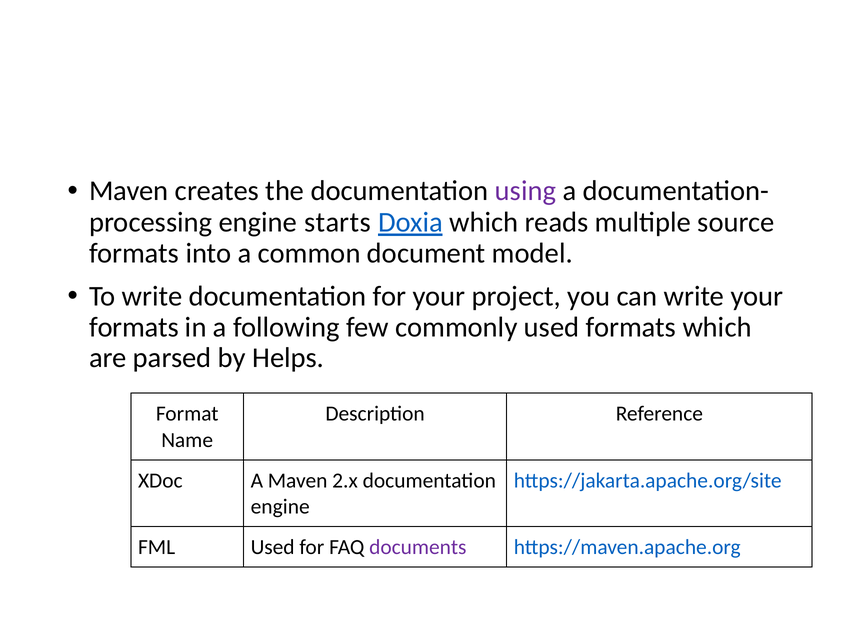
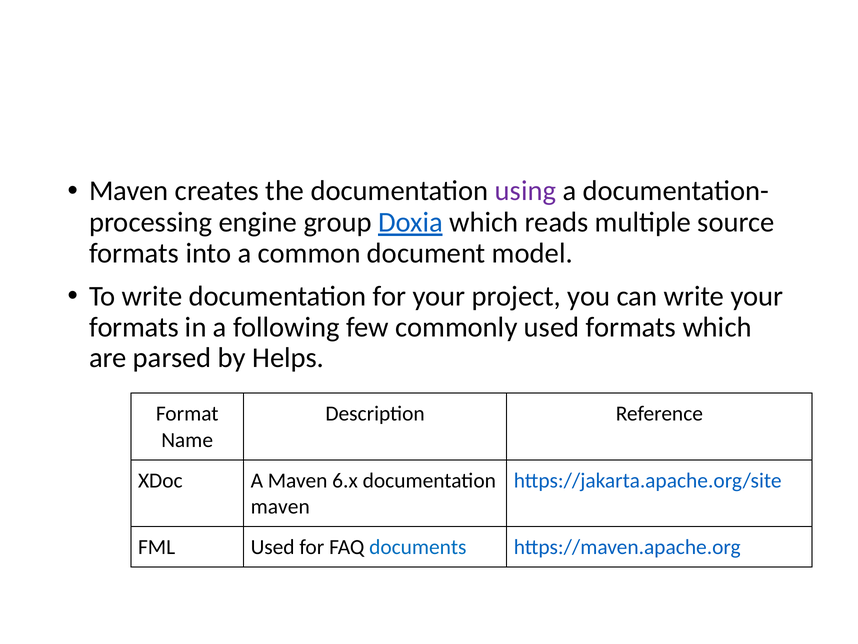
starts: starts -> group
2.x: 2.x -> 6.x
engine at (280, 506): engine -> maven
documents colour: purple -> blue
